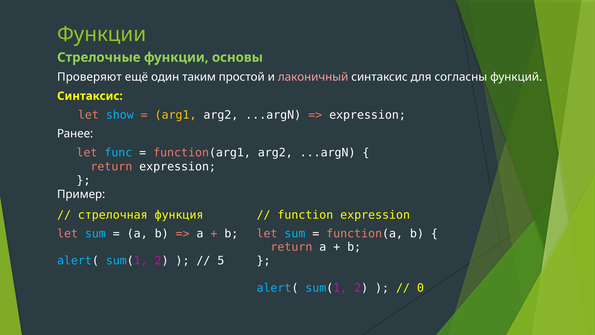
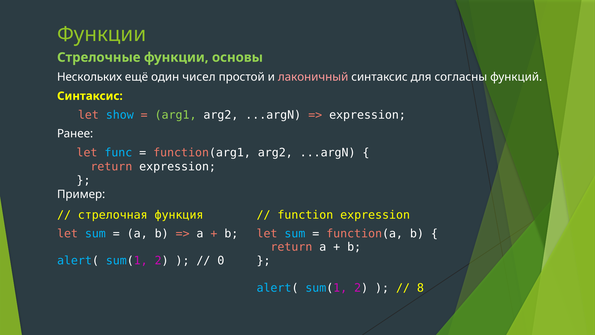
Проверяют: Проверяют -> Нескольких
таким: таким -> чисел
arg1 colour: yellow -> light green
5: 5 -> 0
0: 0 -> 8
